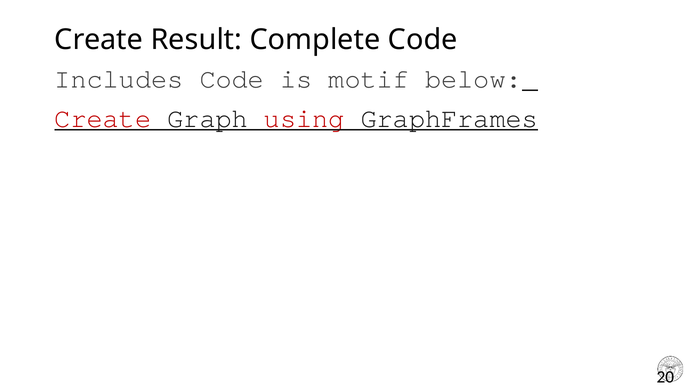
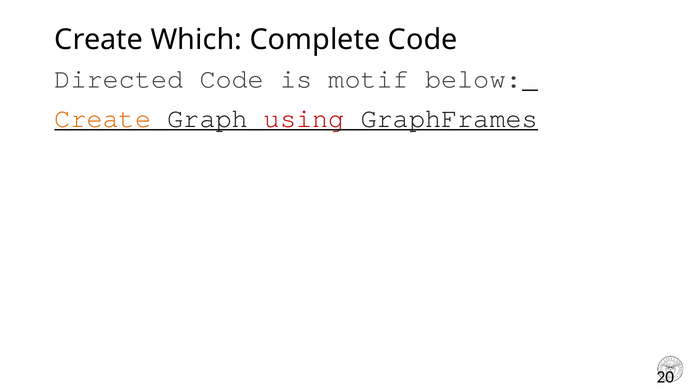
Result: Result -> Which
Includes: Includes -> Directed
Create at (103, 119) colour: red -> orange
